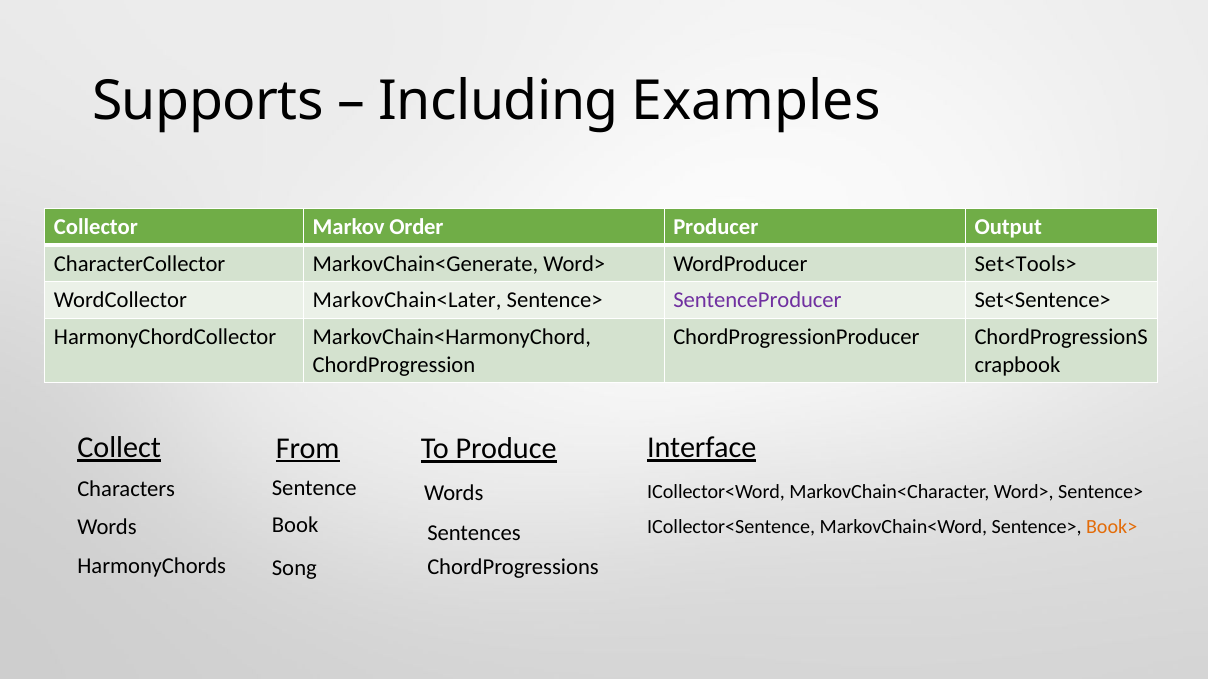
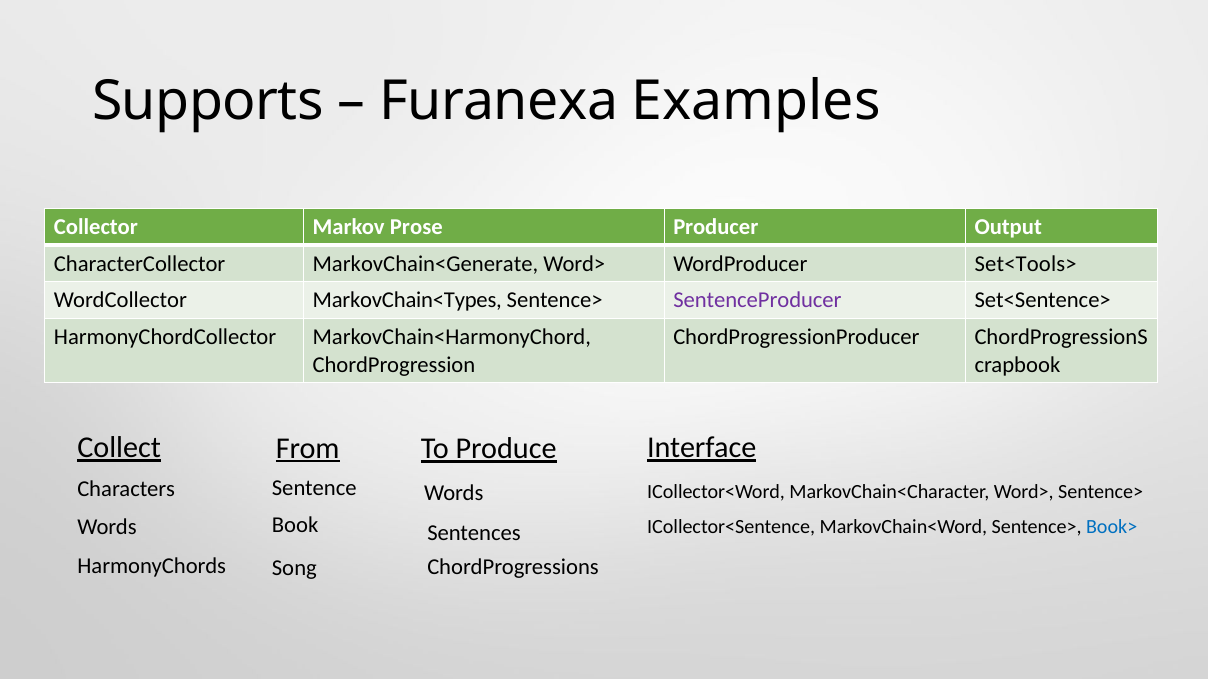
Including: Including -> Furanexa
Order: Order -> Prose
MarkovChain<Later: MarkovChain<Later -> MarkovChain<Types
Book> colour: orange -> blue
